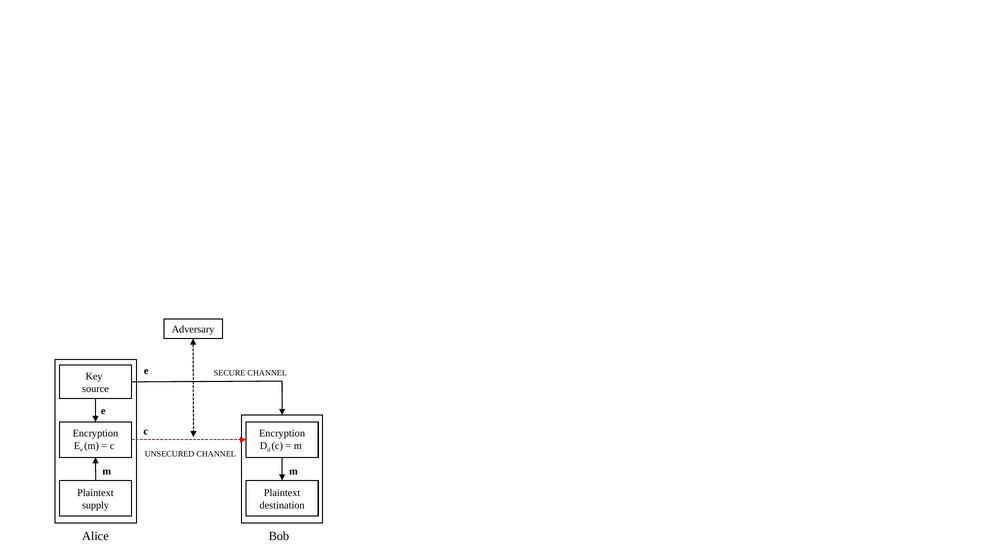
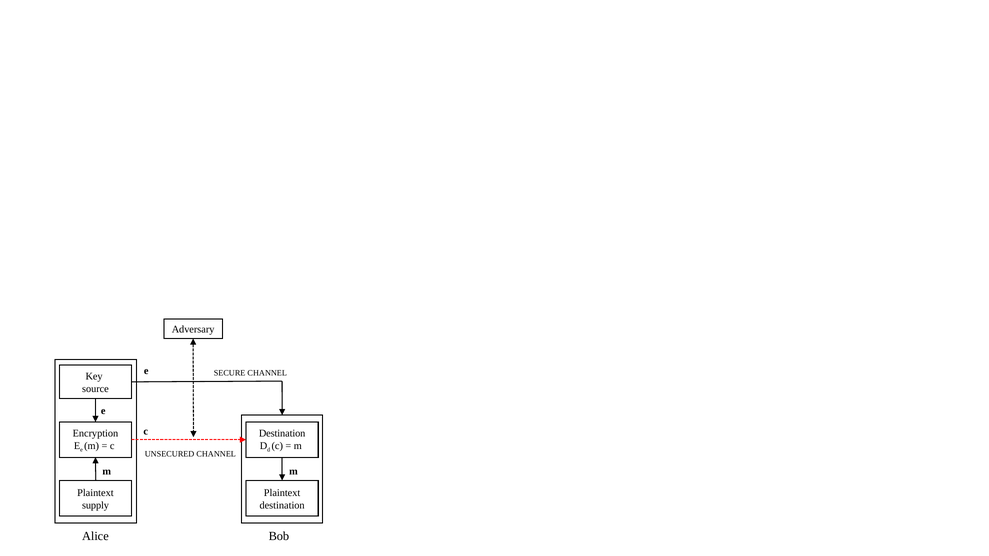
Encryption at (282, 434): Encryption -> Destination
